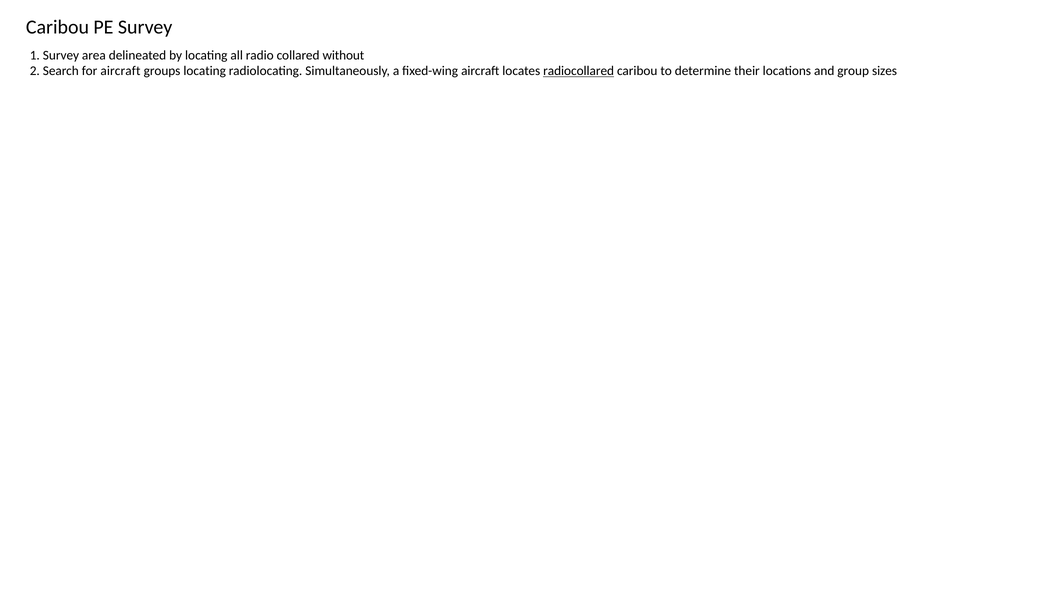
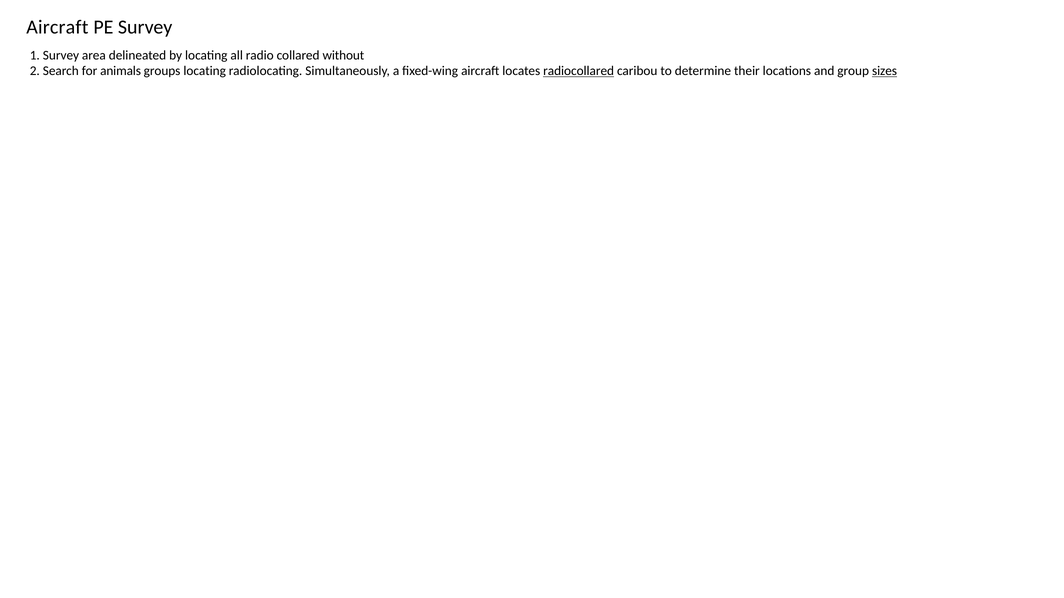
Caribou at (57, 27): Caribou -> Aircraft
for aircraft: aircraft -> animals
sizes underline: none -> present
